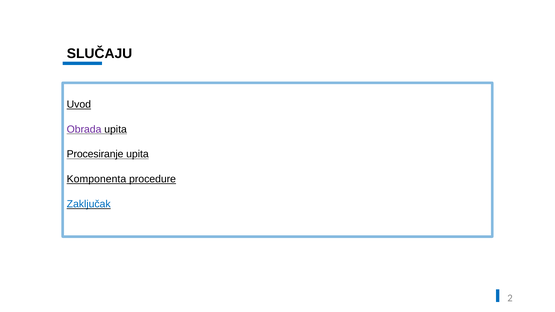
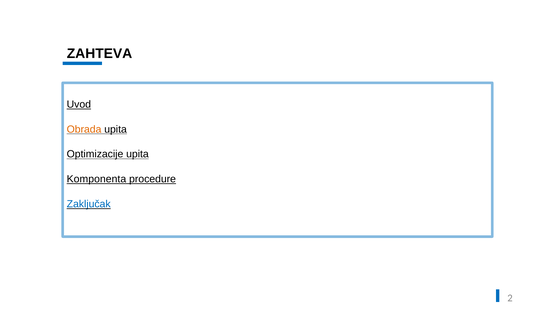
SLUČAJU: SLUČAJU -> ZAHTEVA
Obrada colour: purple -> orange
Procesiranje: Procesiranje -> Optimizacije
